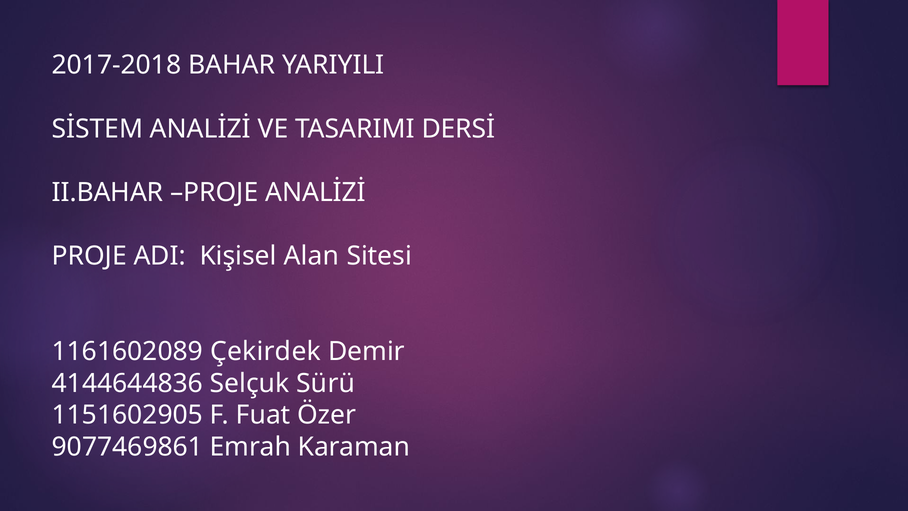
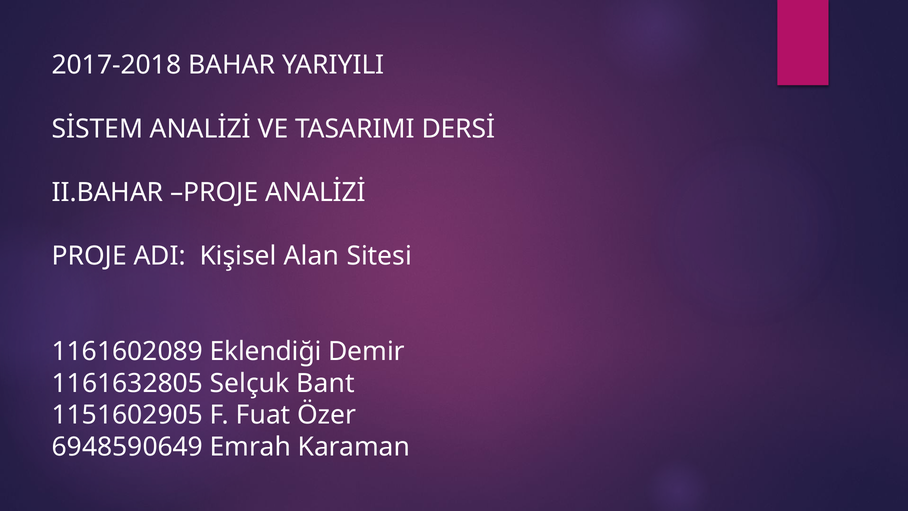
Çekirdek: Çekirdek -> Eklendiği
4144644836: 4144644836 -> 1161632805
Sürü: Sürü -> Bant
9077469861: 9077469861 -> 6948590649
